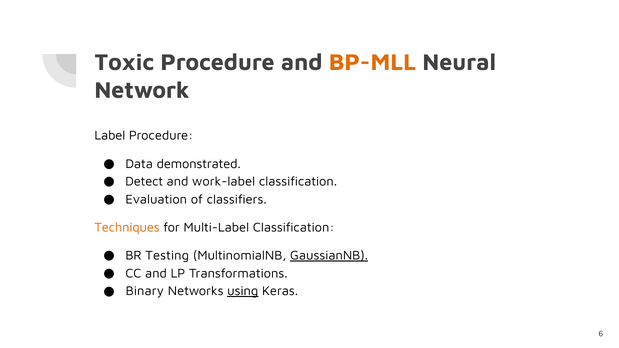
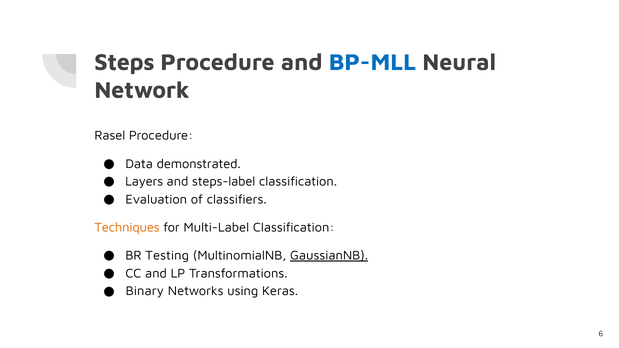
Toxic: Toxic -> Steps
BP-MLL colour: orange -> blue
Label: Label -> Rasel
Detect: Detect -> Layers
work-label: work-label -> steps-label
using underline: present -> none
